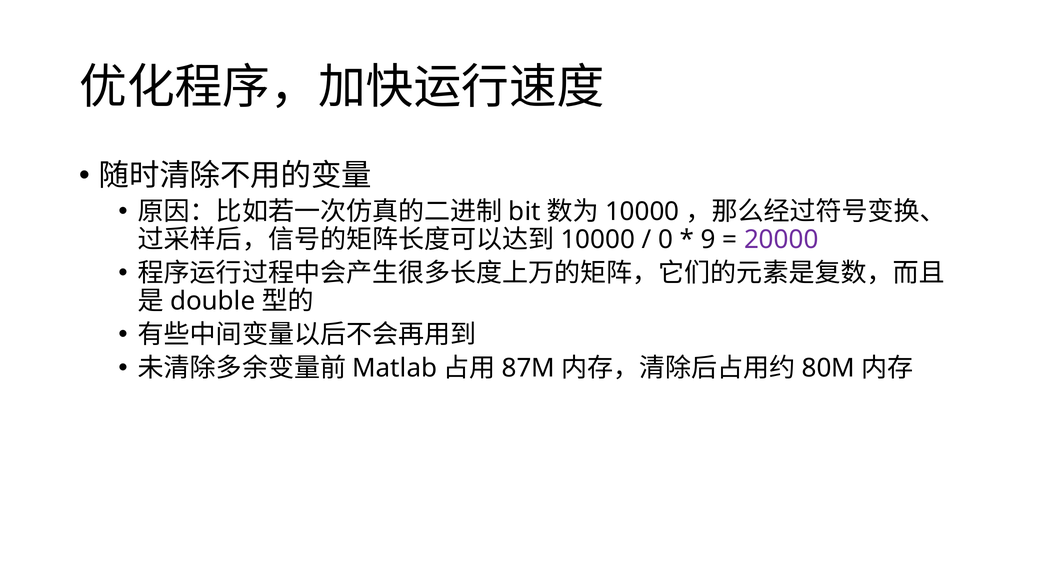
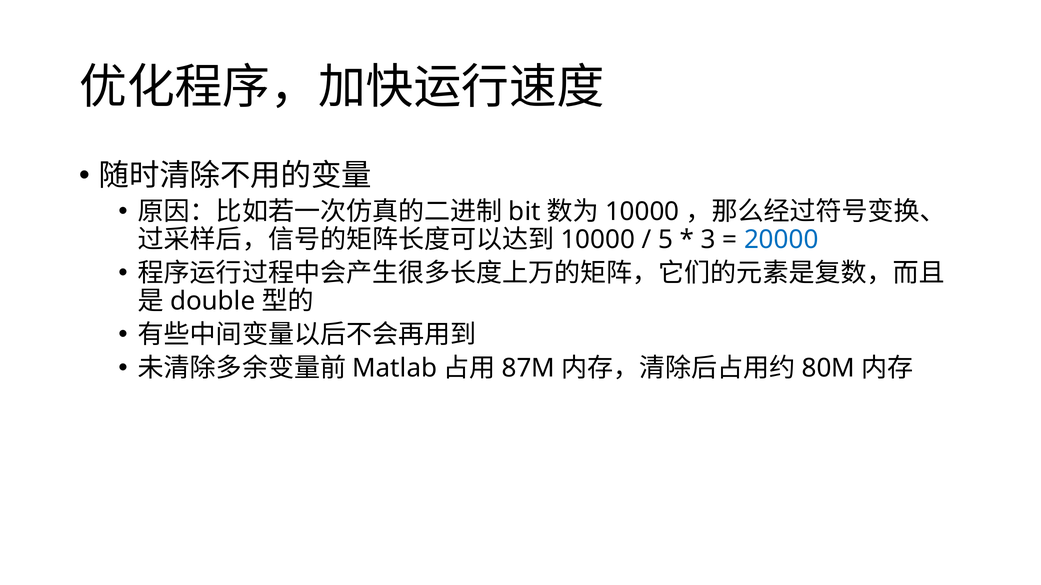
0: 0 -> 5
9: 9 -> 3
20000 colour: purple -> blue
